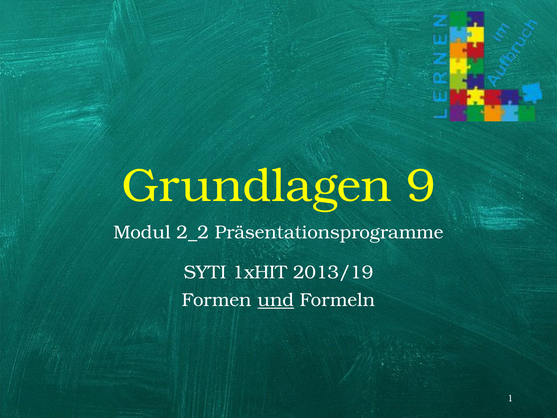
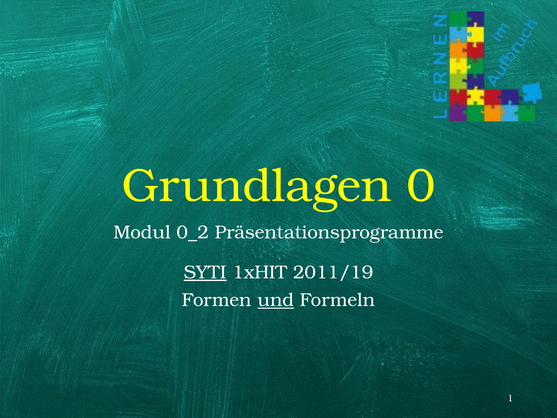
9: 9 -> 0
2_2: 2_2 -> 0_2
SYTI underline: none -> present
2013/19: 2013/19 -> 2011/19
